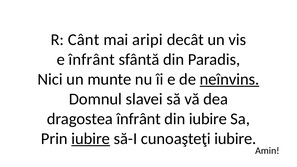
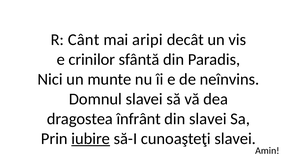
e înfrânt: înfrânt -> crinilor
neînvins underline: present -> none
din iubire: iubire -> slavei
cunoaşteţi iubire: iubire -> slavei
